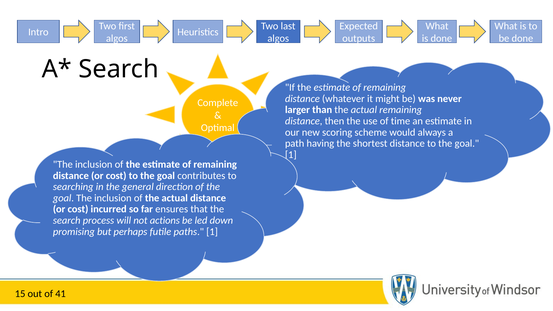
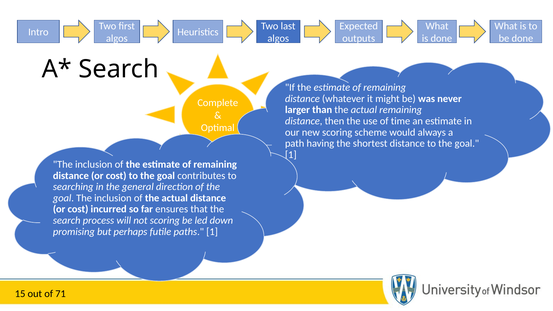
not actions: actions -> scoring
41: 41 -> 71
